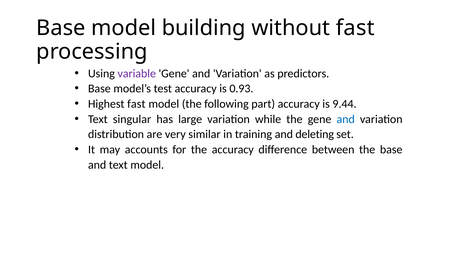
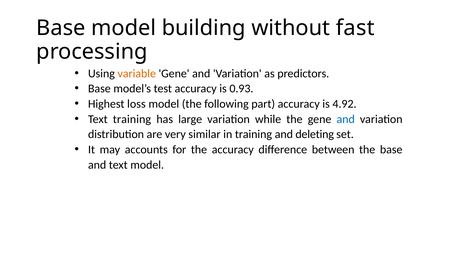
variable colour: purple -> orange
Highest fast: fast -> loss
9.44: 9.44 -> 4.92
Text singular: singular -> training
